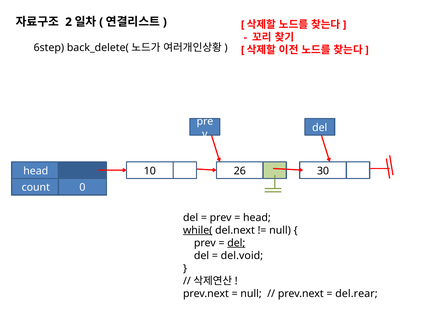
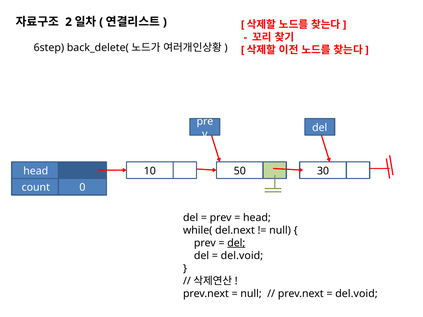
26: 26 -> 50
while( underline: present -> none
del.rear at (356, 294): del.rear -> del.void
